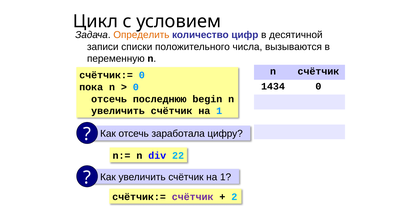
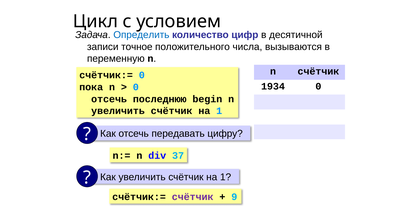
Определить colour: orange -> blue
списки: списки -> точное
1434: 1434 -> 1934
заработала: заработала -> передавать
22: 22 -> 37
2 at (234, 197): 2 -> 9
